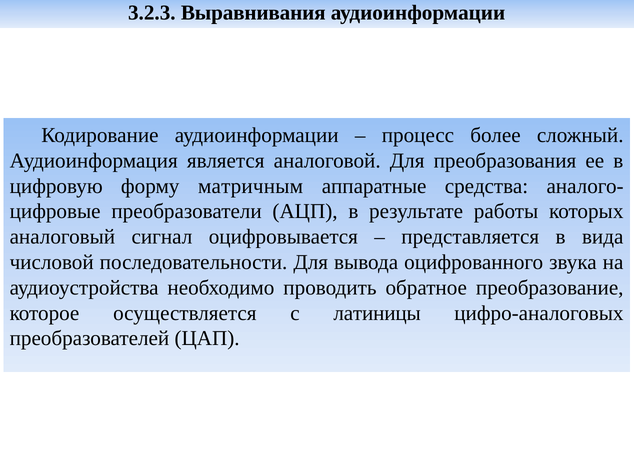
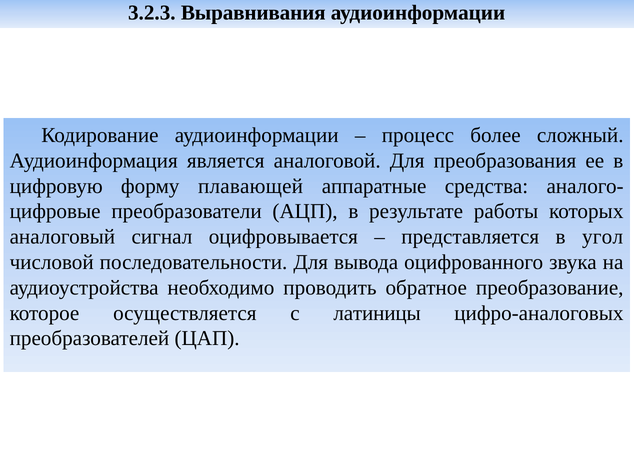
матричным: матричным -> плавающей
вида: вида -> угол
